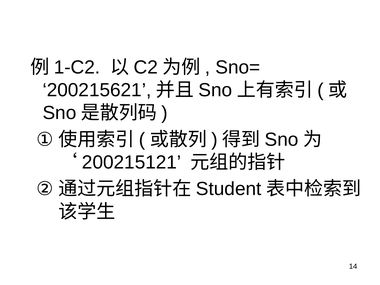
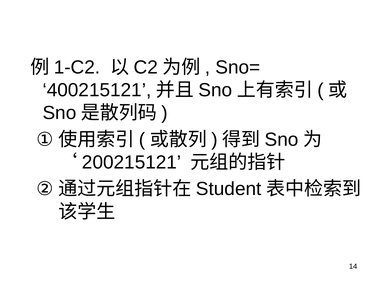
200215621: 200215621 -> 400215121
